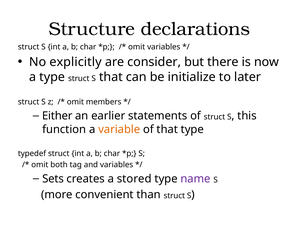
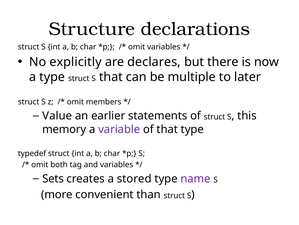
consider: consider -> declares
initialize: initialize -> multiple
Either: Either -> Value
function: function -> memory
variable colour: orange -> purple
